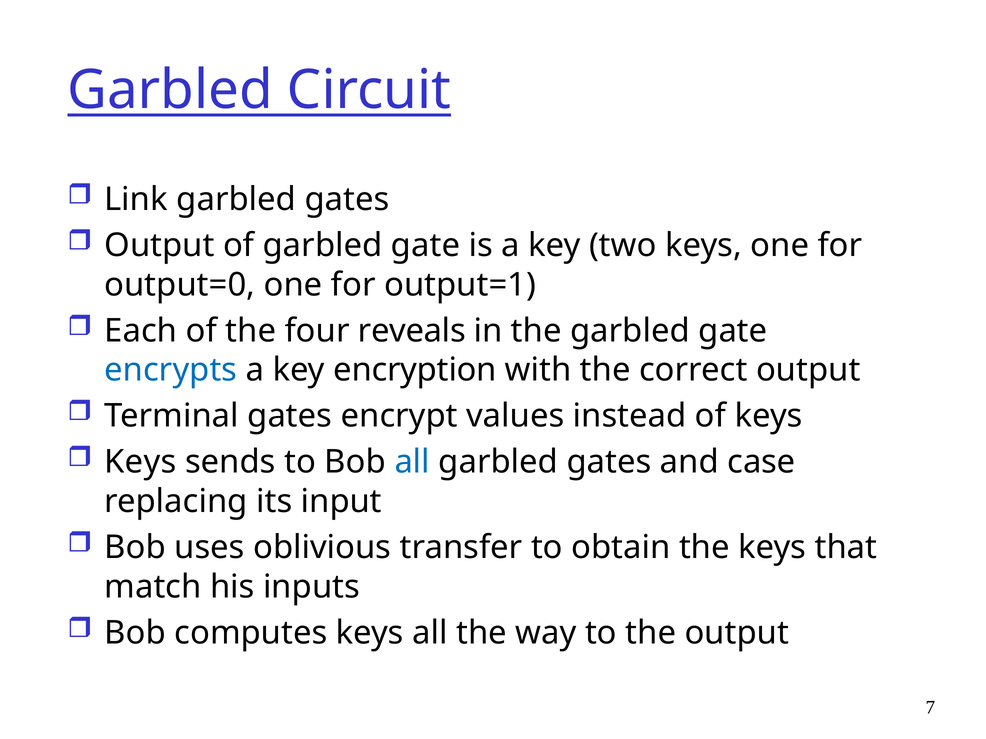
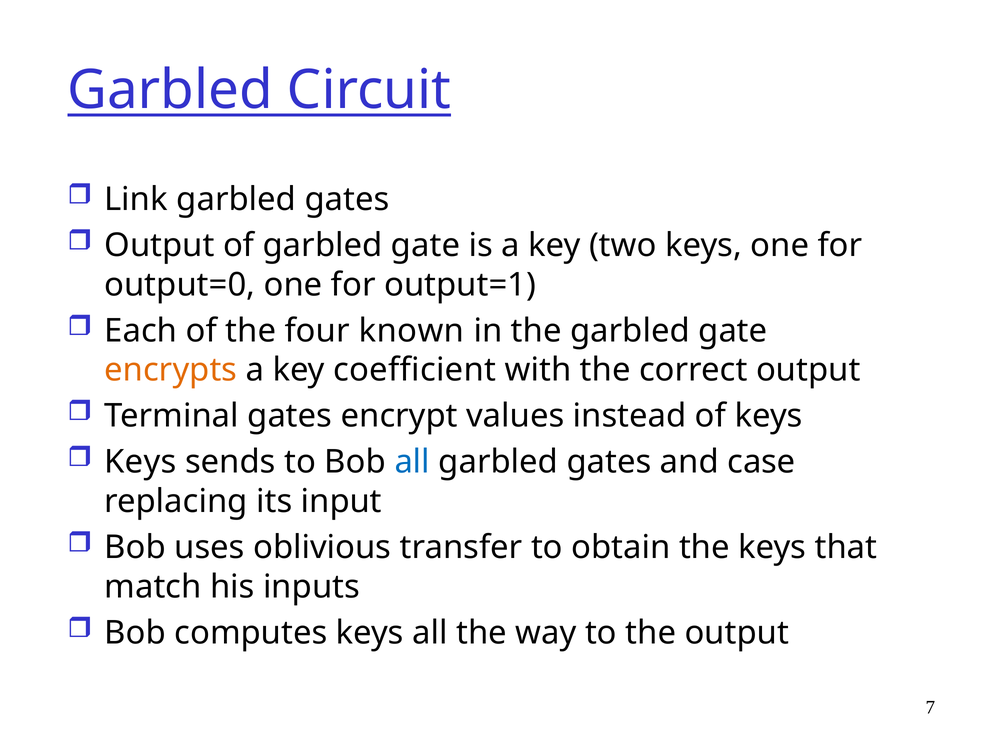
reveals: reveals -> known
encrypts colour: blue -> orange
encryption: encryption -> coefficient
